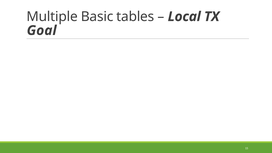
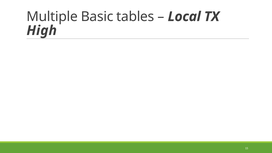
Goal: Goal -> High
